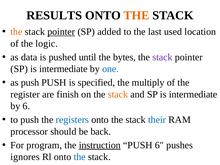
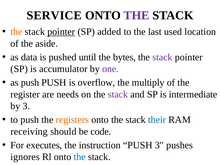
RESULTS: RESULTS -> SERVICE
THE at (136, 15) colour: orange -> purple
logic: logic -> aside
intermediate at (63, 69): intermediate -> accumulator
one colour: blue -> purple
specified: specified -> overflow
finish: finish -> needs
stack at (118, 94) colour: orange -> purple
6: 6 -> 3
registers colour: blue -> orange
processor: processor -> receiving
back: back -> code
program: program -> executes
instruction underline: present -> none
6″: 6″ -> 3″
